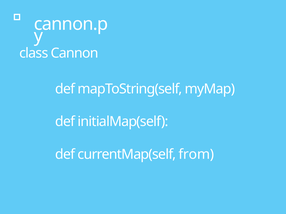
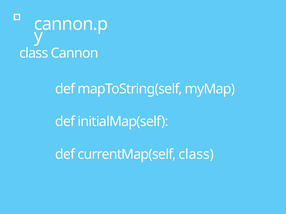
currentMap(self from: from -> class
